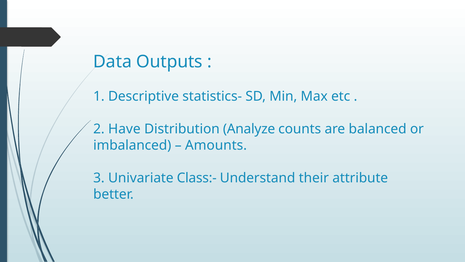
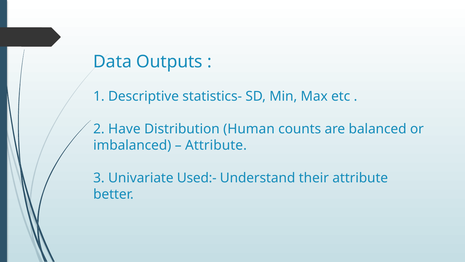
Analyze: Analyze -> Human
Amounts at (216, 145): Amounts -> Attribute
Class:-: Class:- -> Used:-
